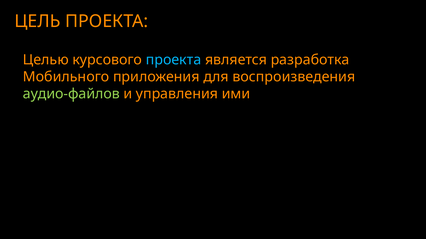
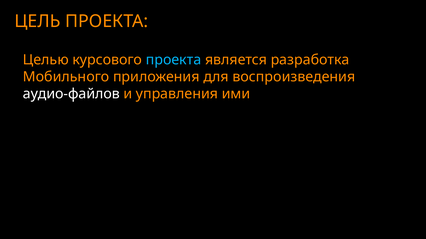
аудио-файлов colour: light green -> white
